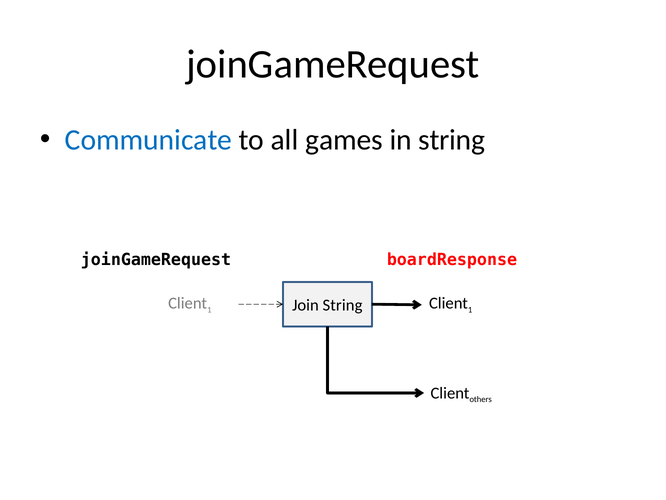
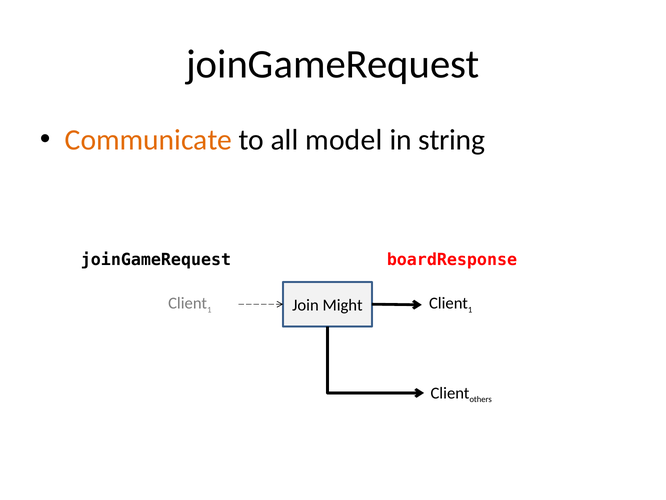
Communicate colour: blue -> orange
games: games -> model
Join String: String -> Might
